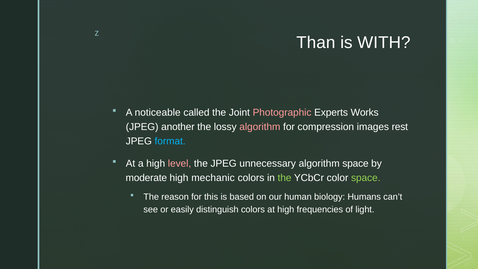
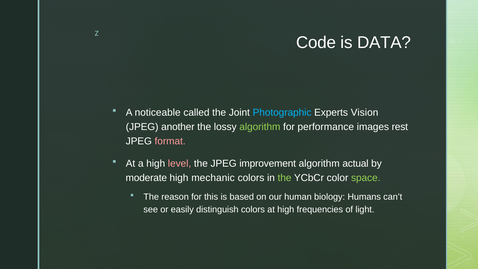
Than: Than -> Code
WITH: WITH -> DATA
Photographic colour: pink -> light blue
Works: Works -> Vision
algorithm at (260, 127) colour: pink -> light green
compression: compression -> performance
format colour: light blue -> pink
unnecessary: unnecessary -> improvement
algorithm space: space -> actual
